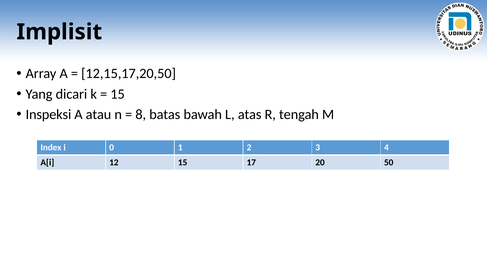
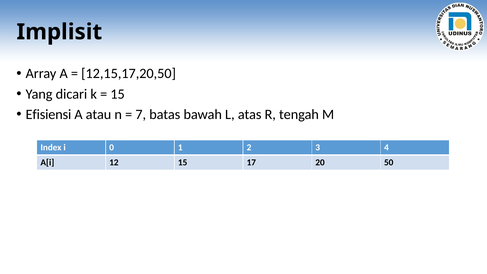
Inspeksi: Inspeksi -> Efisiensi
8: 8 -> 7
